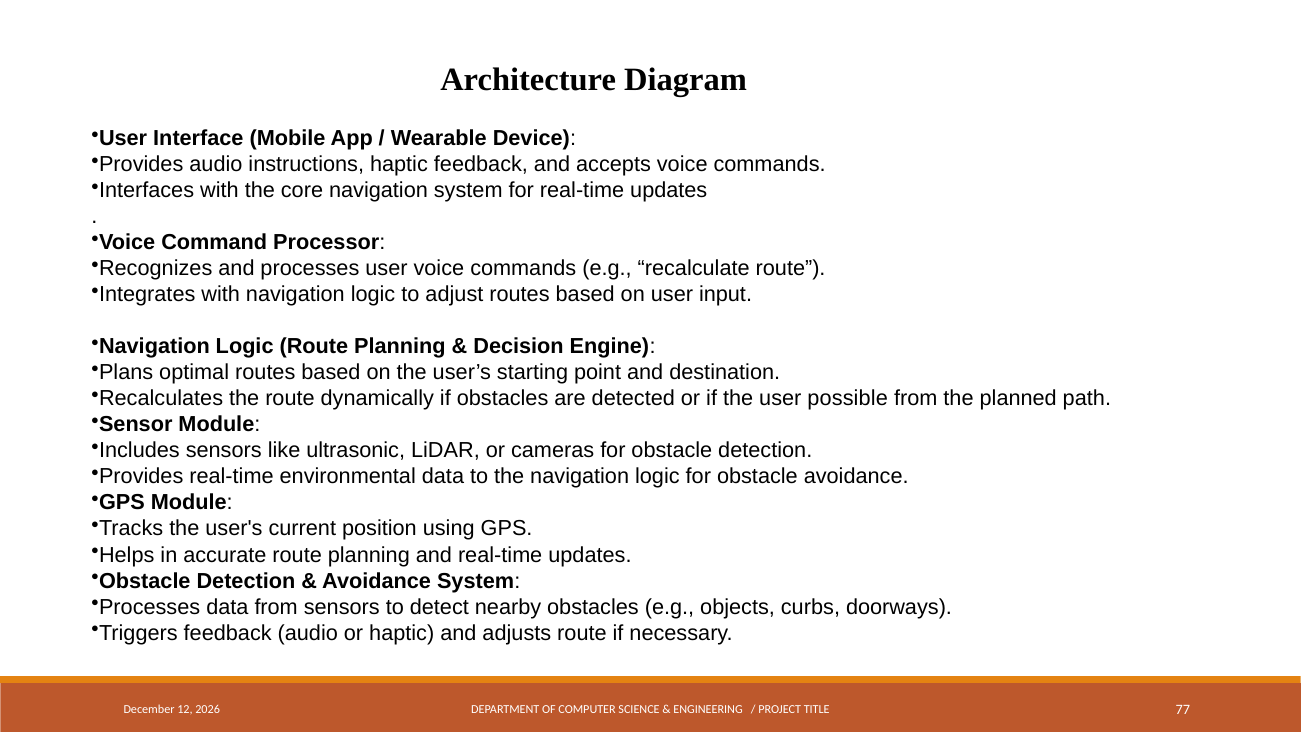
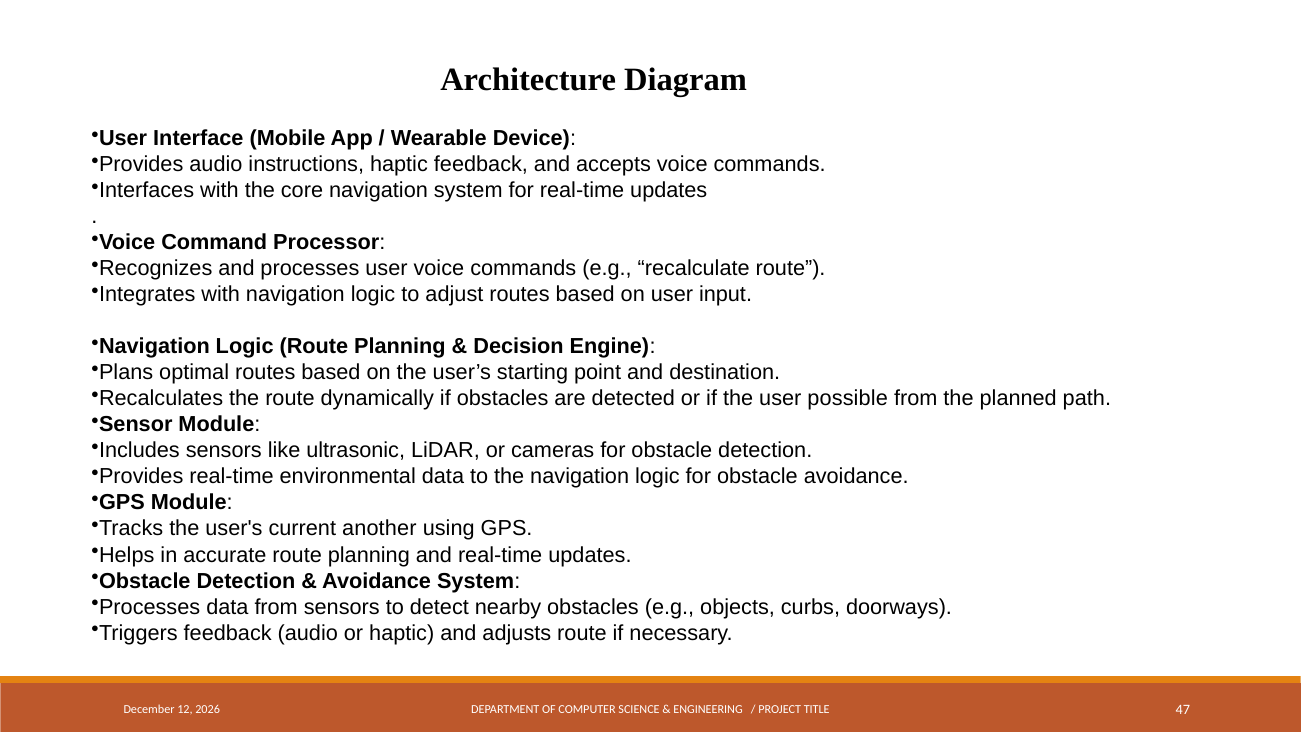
position: position -> another
77: 77 -> 47
